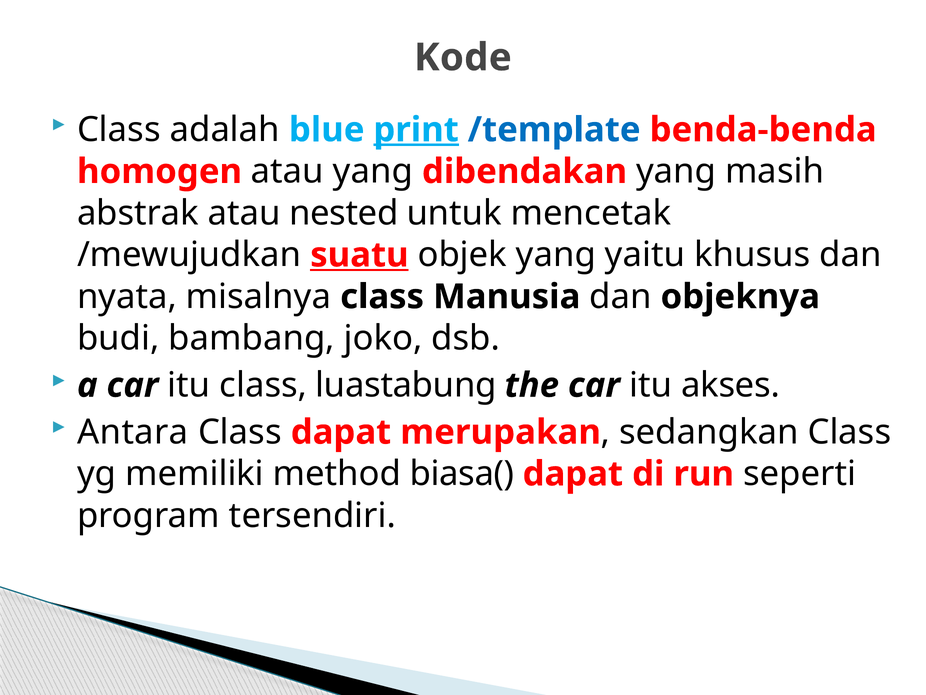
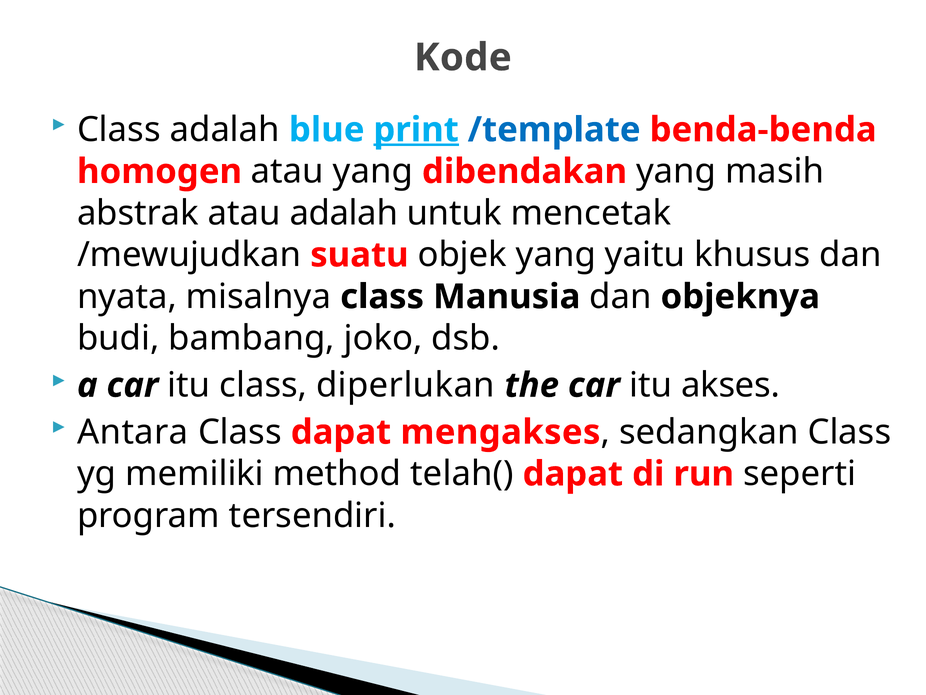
atau nested: nested -> adalah
suatu underline: present -> none
luastabung: luastabung -> diperlukan
merupakan: merupakan -> mengakses
biasa(: biasa( -> telah(
